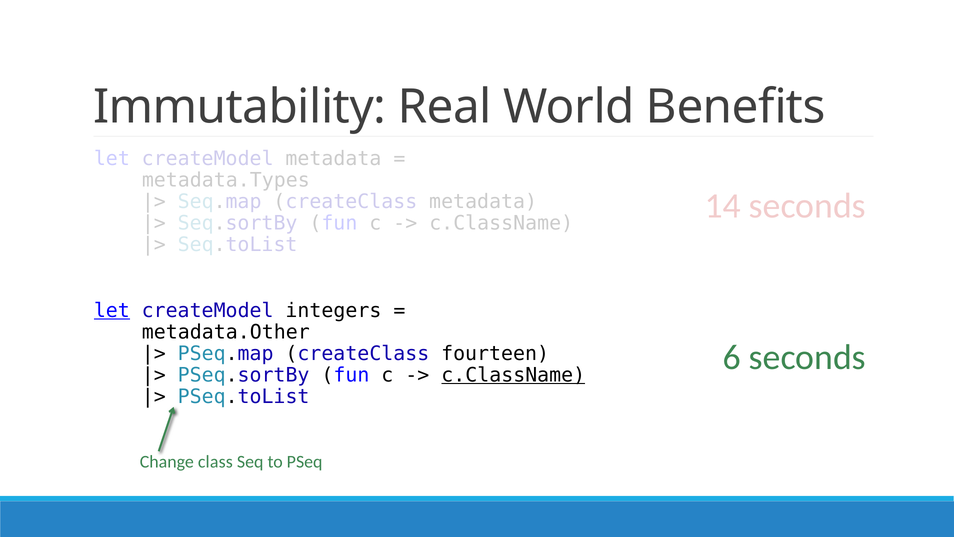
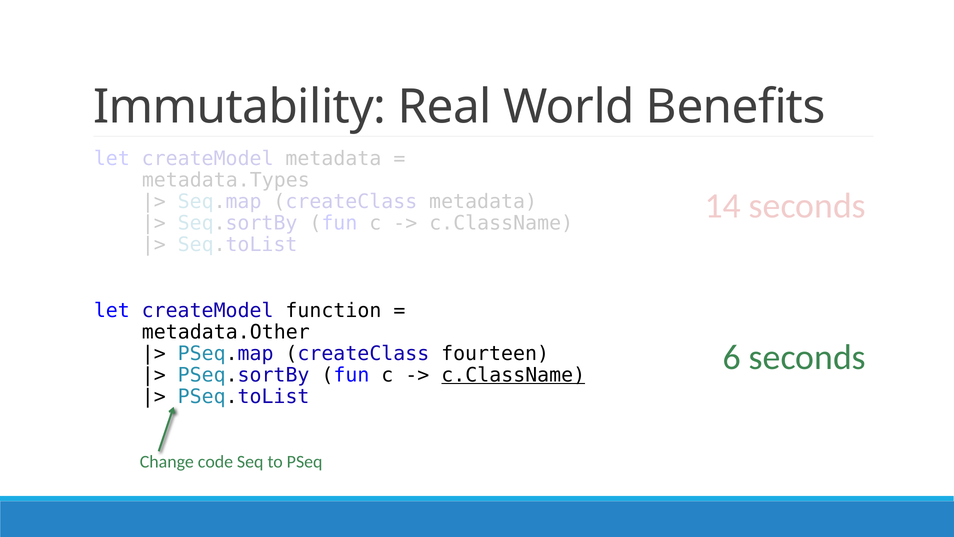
let at (112, 310) underline: present -> none
integers: integers -> function
class: class -> code
